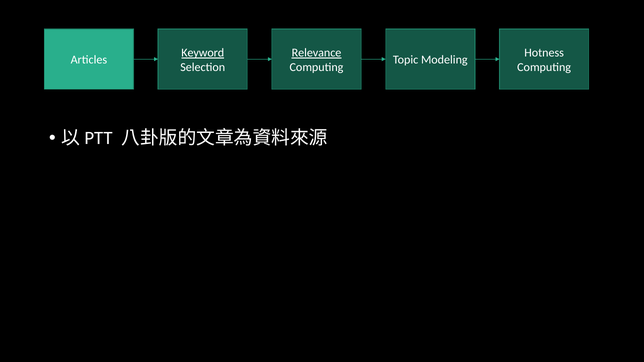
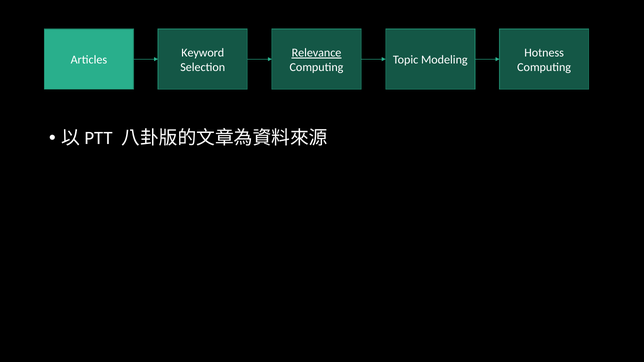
Keyword underline: present -> none
